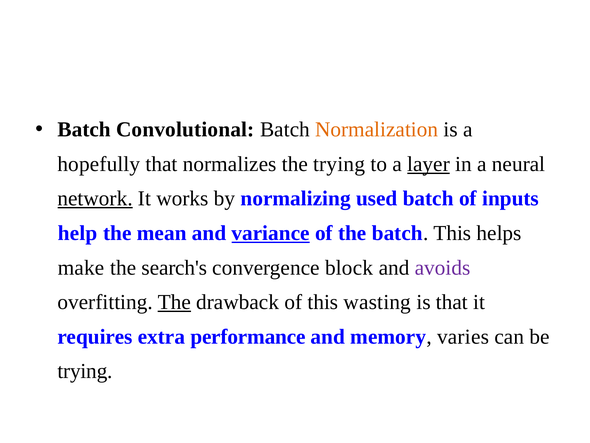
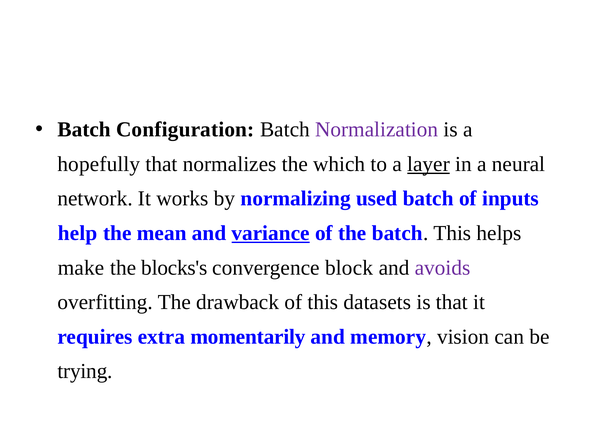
Convolutional: Convolutional -> Configuration
Normalization colour: orange -> purple
the trying: trying -> which
network underline: present -> none
search's: search's -> blocks's
The at (174, 302) underline: present -> none
wasting: wasting -> datasets
performance: performance -> momentarily
varies: varies -> vision
